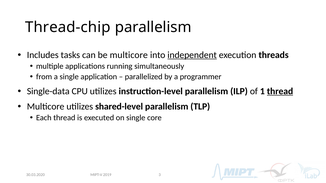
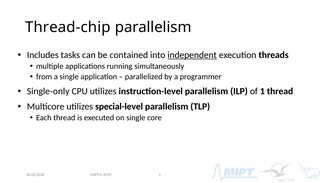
be multicore: multicore -> contained
Single-data: Single-data -> Single-only
thread at (280, 91) underline: present -> none
shared-level: shared-level -> special-level
